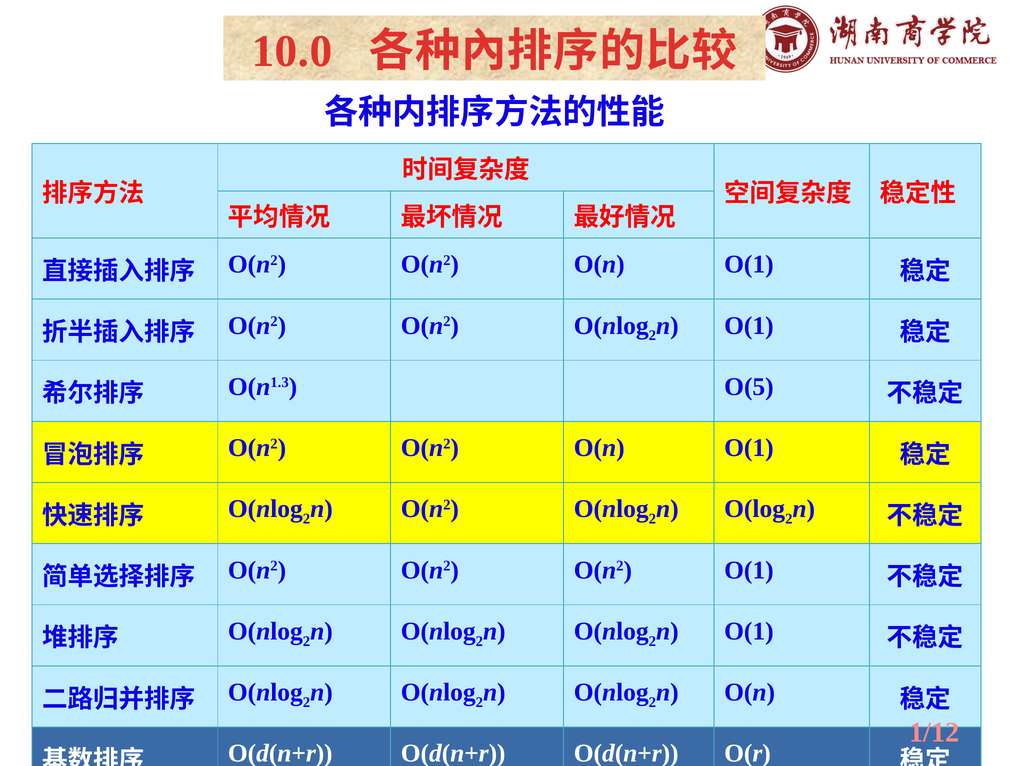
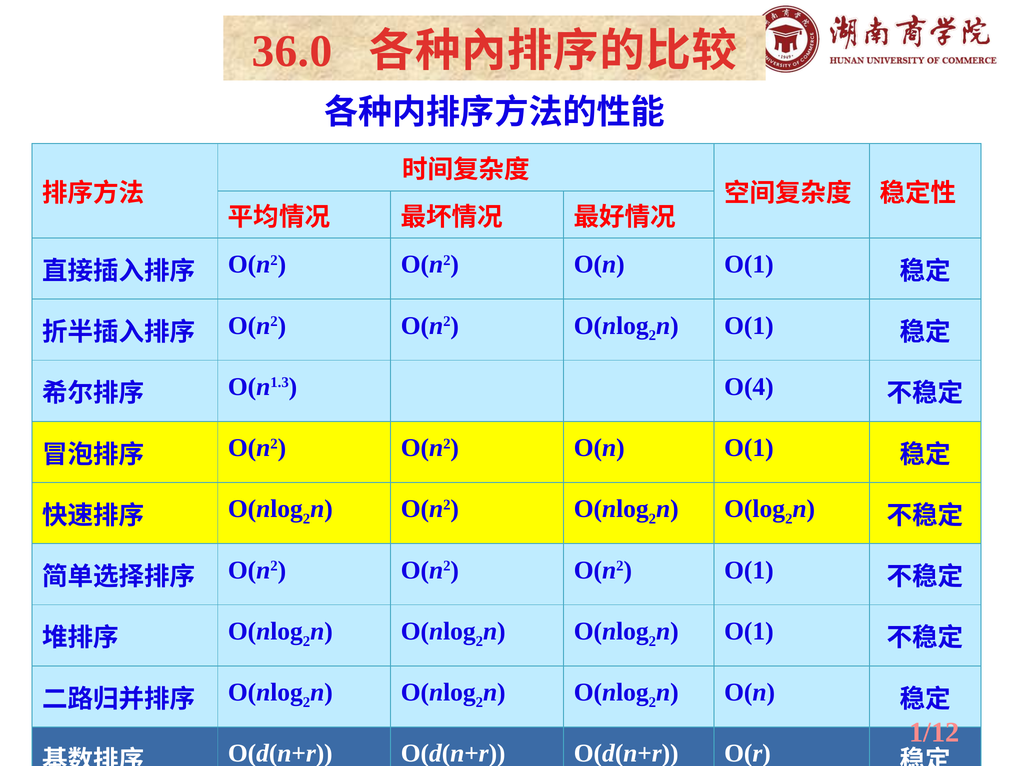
10.0: 10.0 -> 36.0
O(5: O(5 -> O(4
